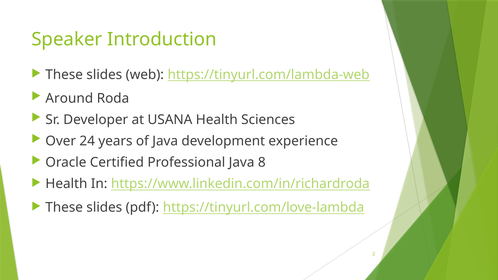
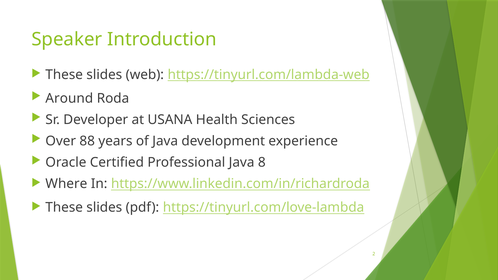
24: 24 -> 88
Health at (66, 184): Health -> Where
